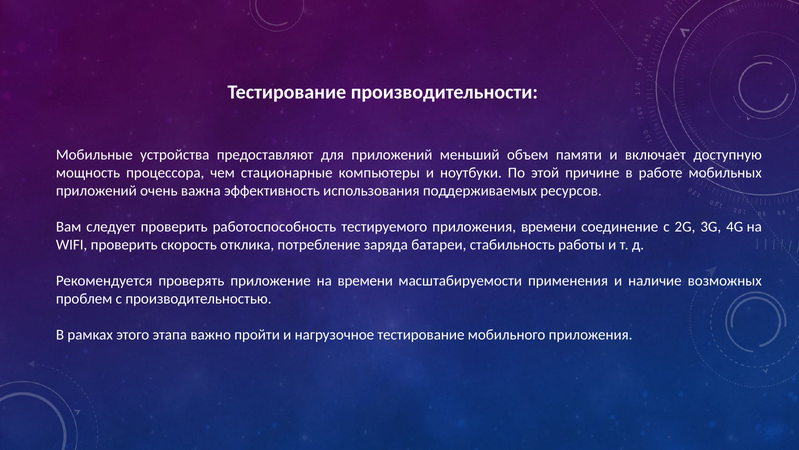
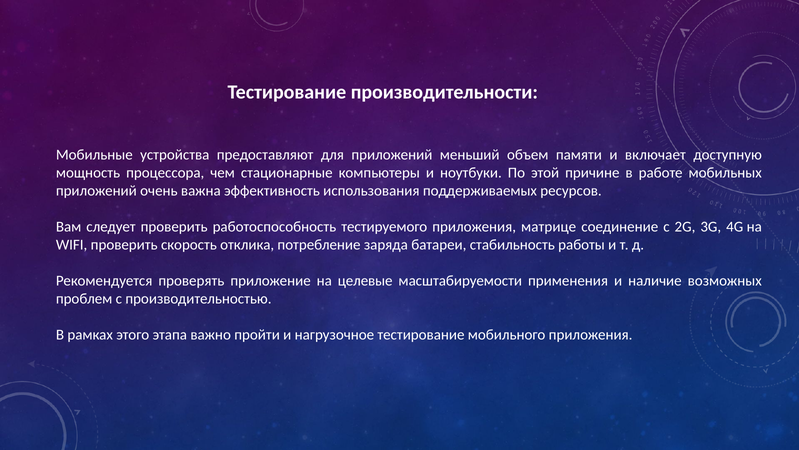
приложения времени: времени -> матрице
на времени: времени -> целевые
